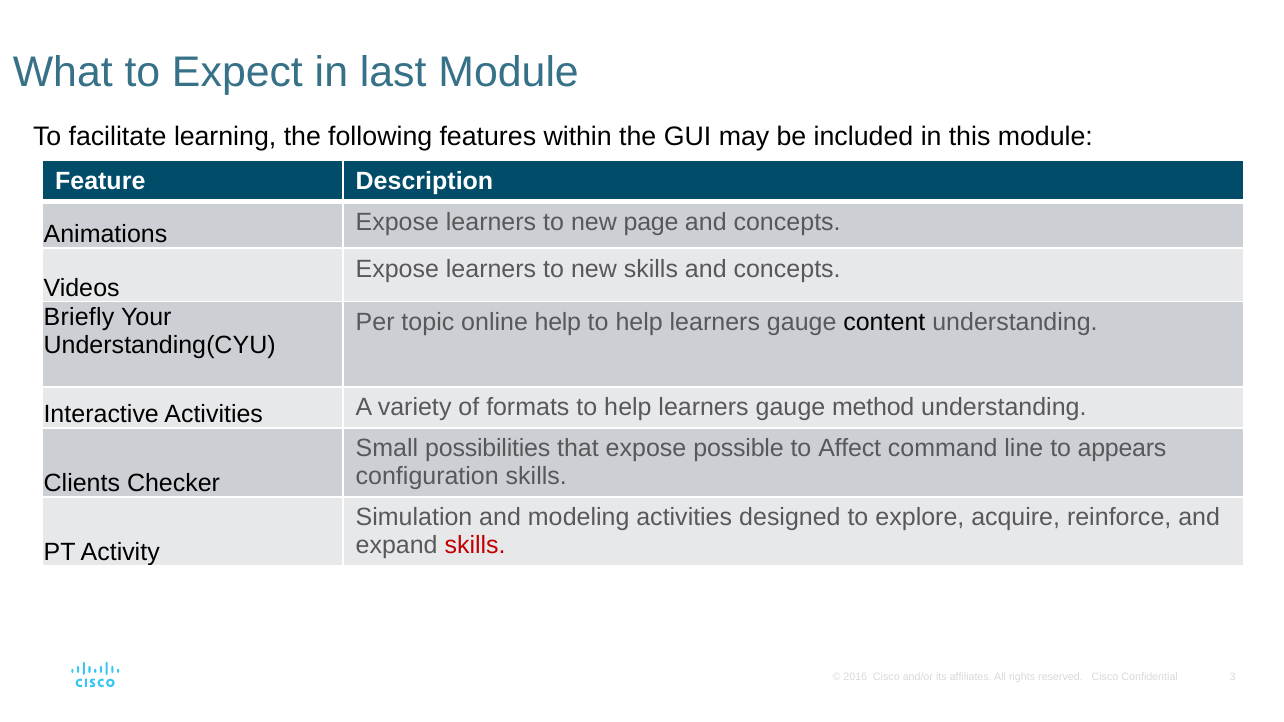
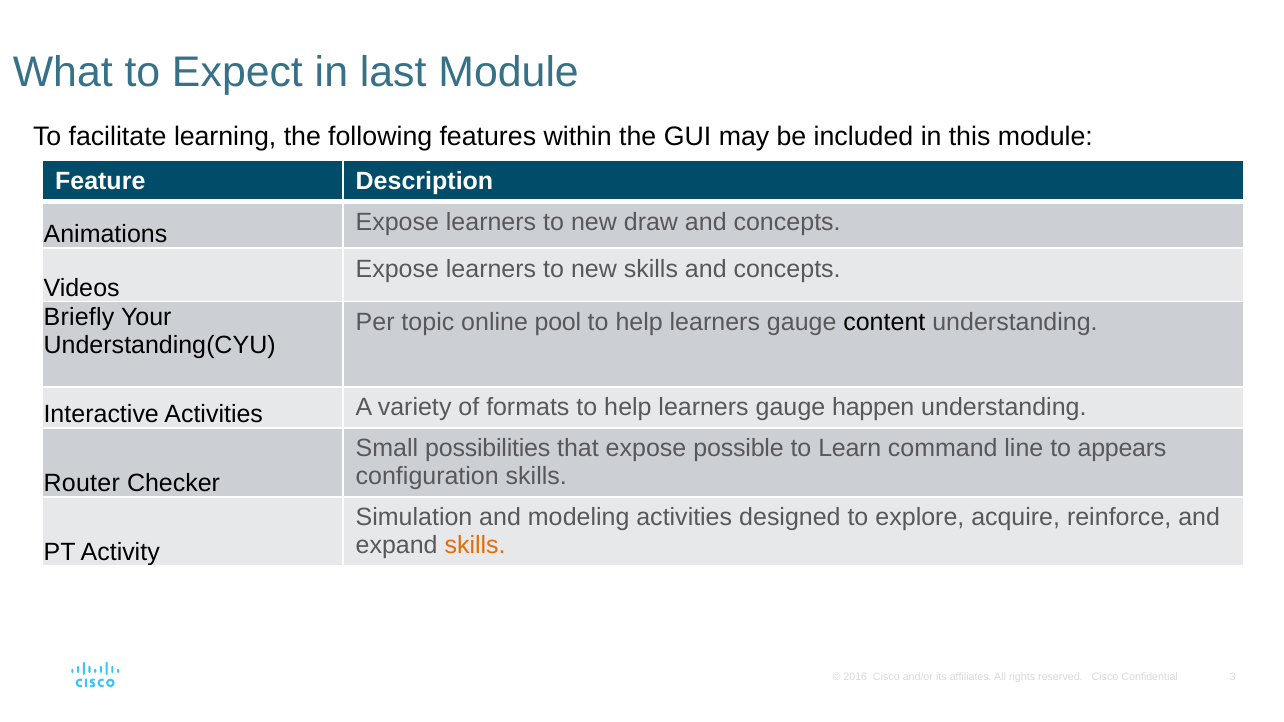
page: page -> draw
online help: help -> pool
method: method -> happen
Affect: Affect -> Learn
Clients: Clients -> Router
skills at (475, 546) colour: red -> orange
